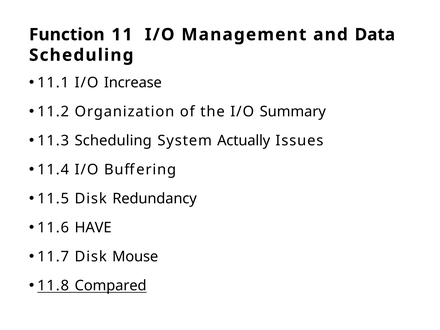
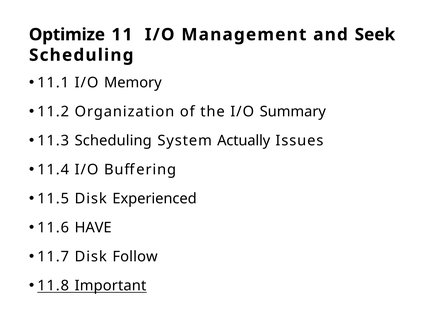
Function: Function -> Optimize
Data: Data -> Seek
Increase: Increase -> Memory
Redundancy: Redundancy -> Experienced
Mouse: Mouse -> Follow
Compared: Compared -> Important
